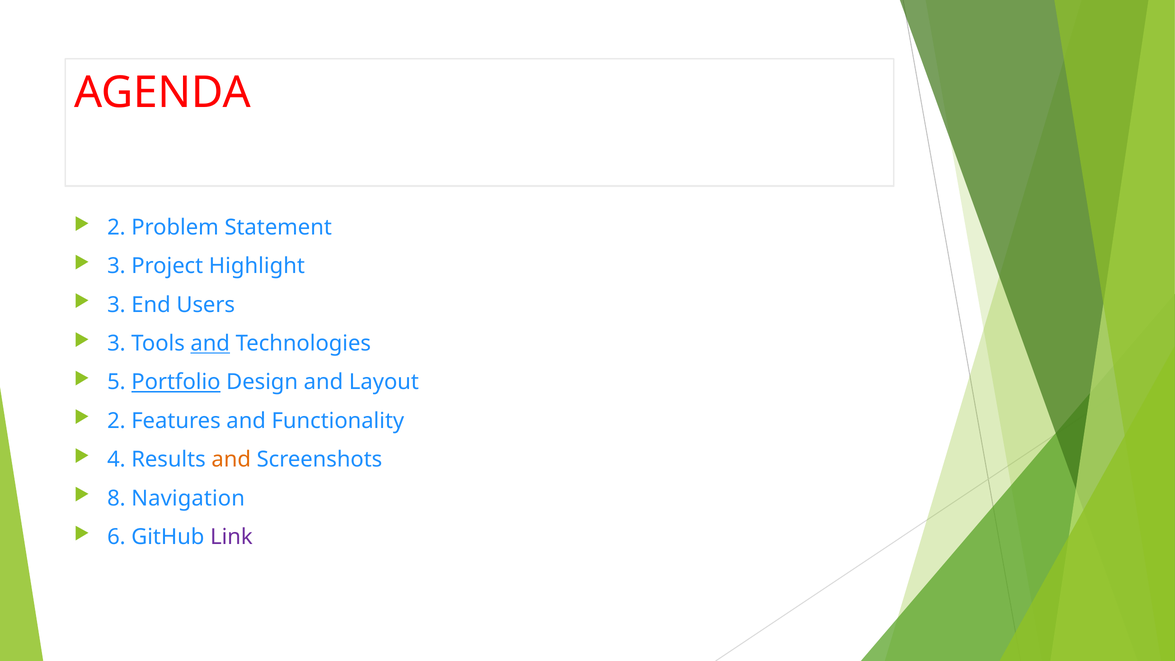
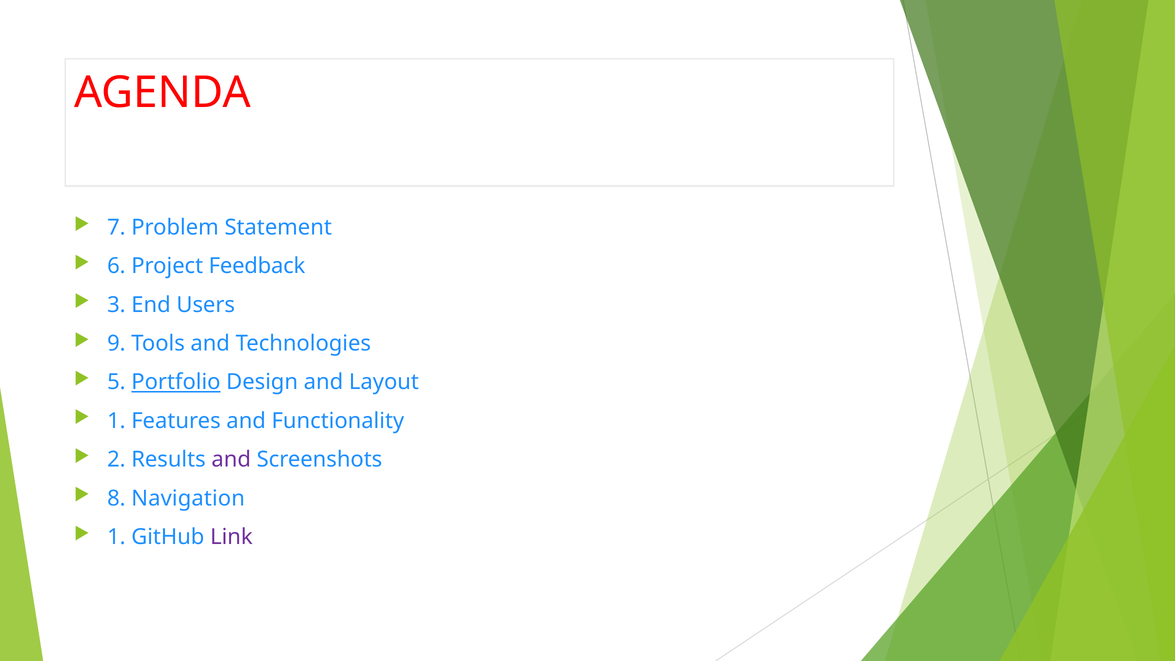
2 at (116, 227): 2 -> 7
3 at (116, 266): 3 -> 6
Highlight: Highlight -> Feedback
3 at (116, 343): 3 -> 9
and at (210, 343) underline: present -> none
2 at (116, 421): 2 -> 1
4: 4 -> 2
and at (231, 460) colour: orange -> purple
6 at (116, 537): 6 -> 1
